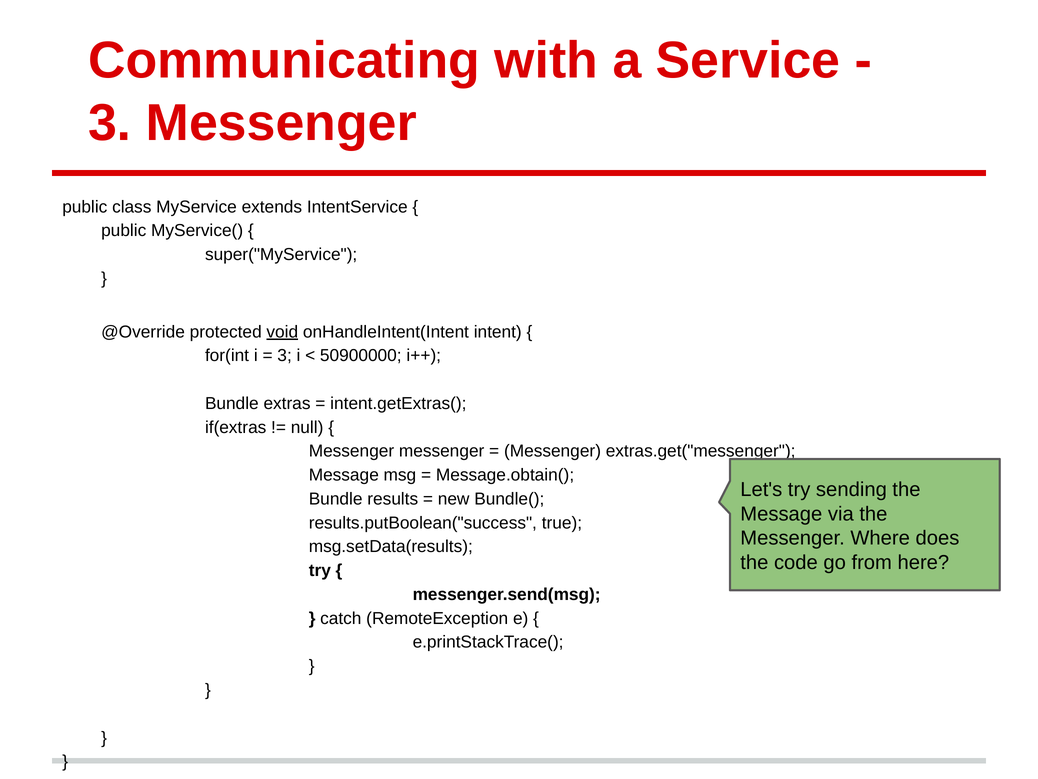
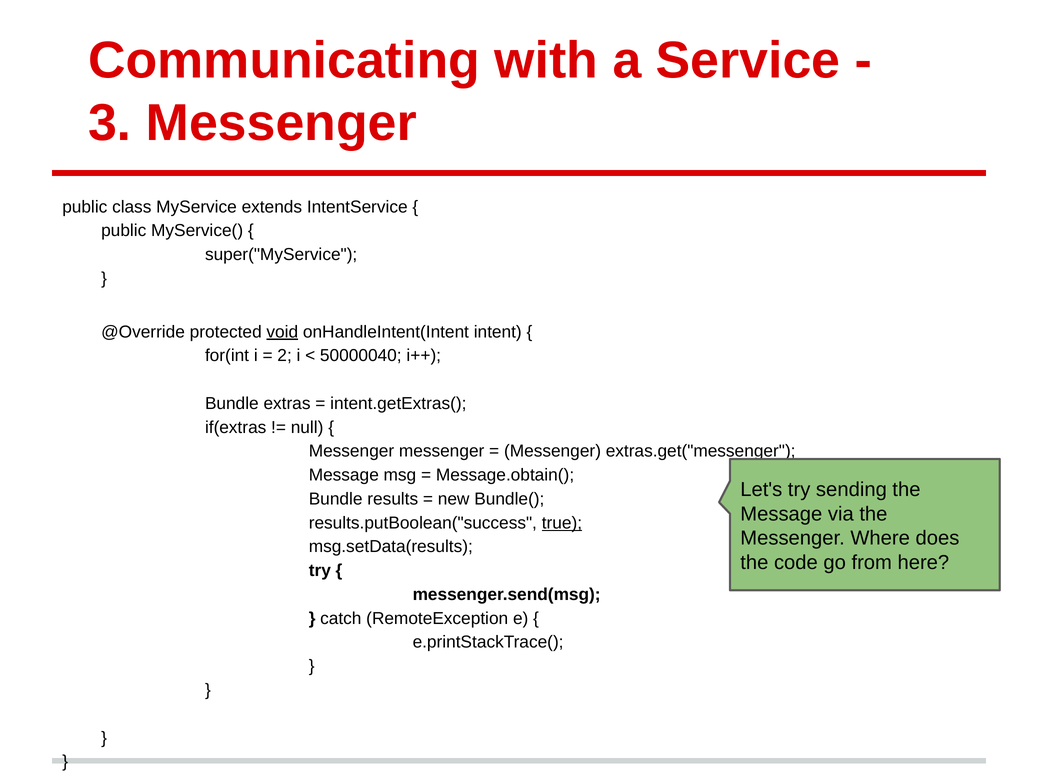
3 at (285, 355): 3 -> 2
50900000: 50900000 -> 50000040
true underline: none -> present
